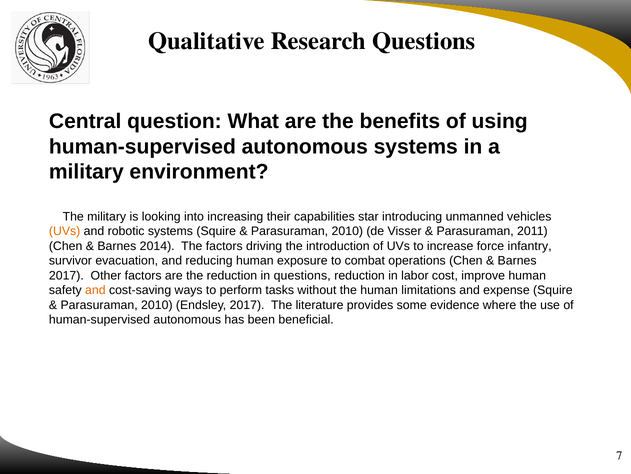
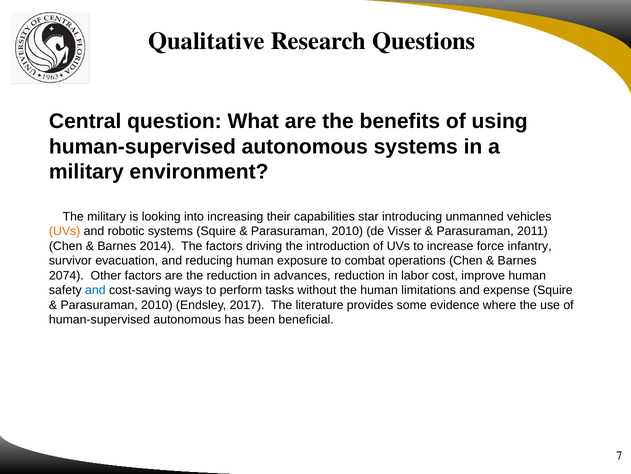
2017 at (66, 275): 2017 -> 2074
in questions: questions -> advances
and at (95, 290) colour: orange -> blue
